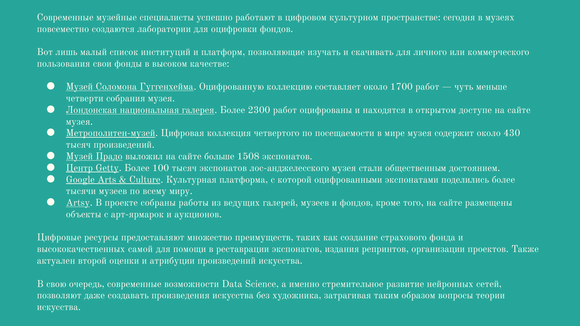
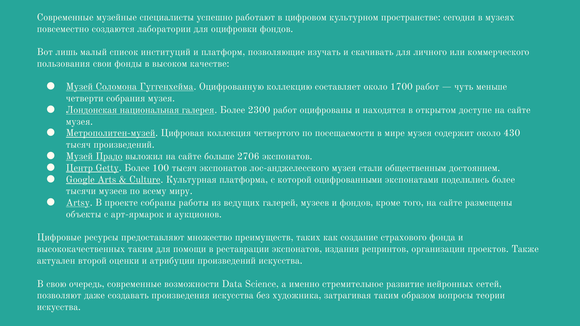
1508: 1508 -> 2706
высококачественных самой: самой -> таким
